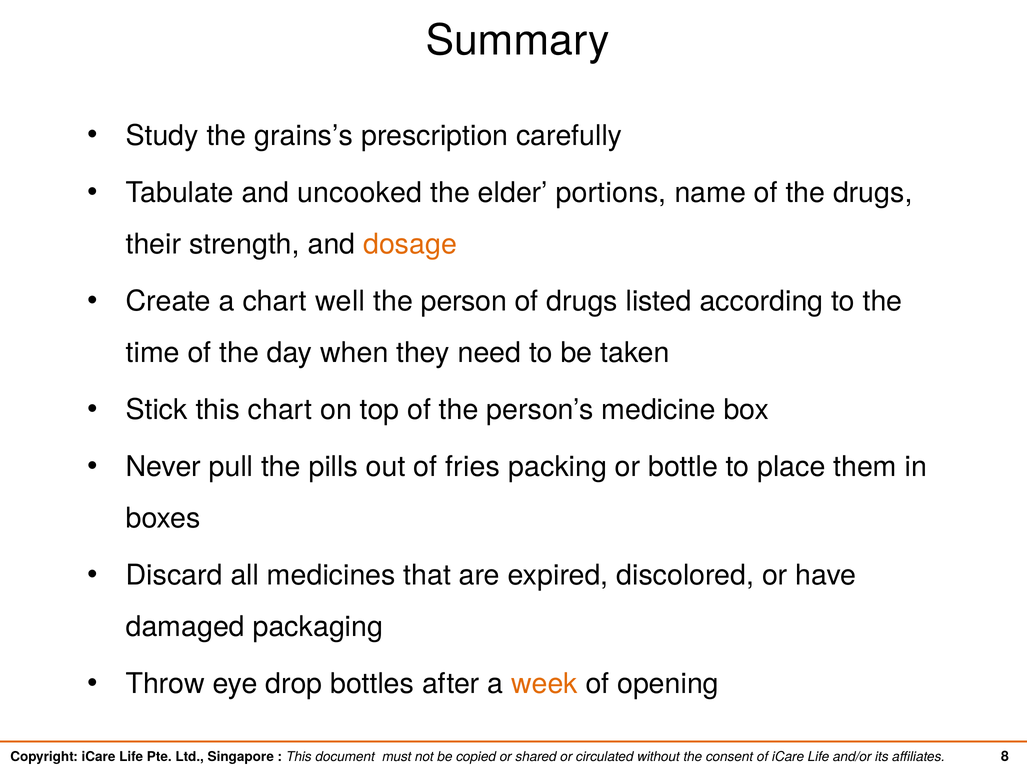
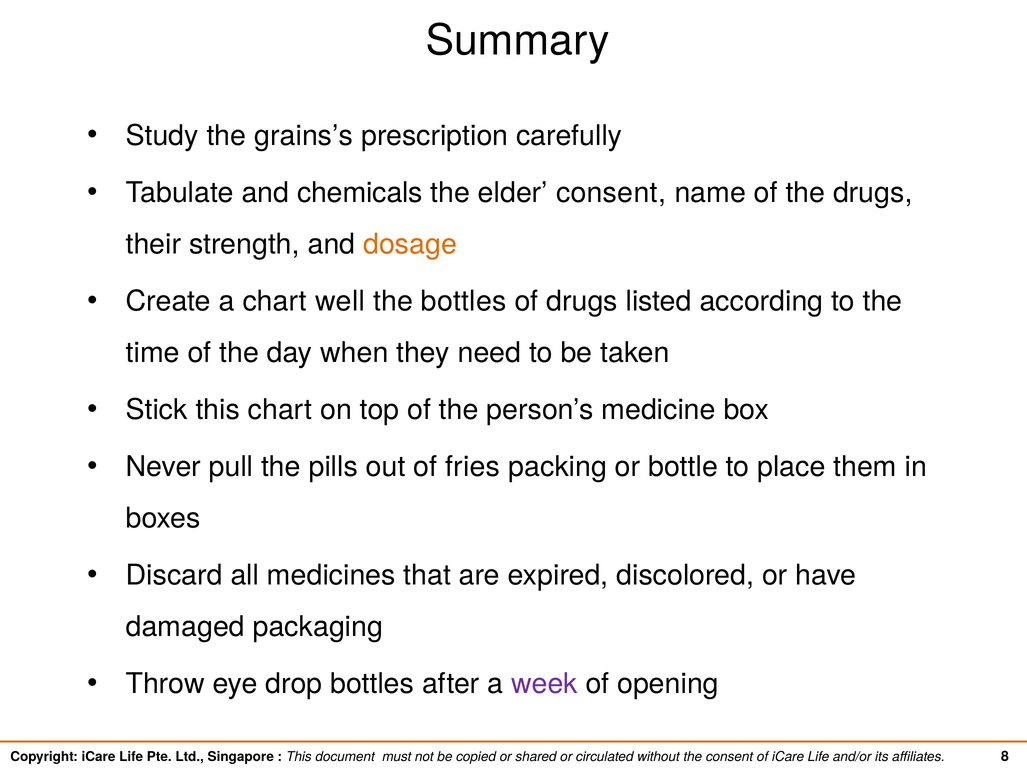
uncooked: uncooked -> chemicals
elder portions: portions -> consent
the person: person -> bottles
week colour: orange -> purple
